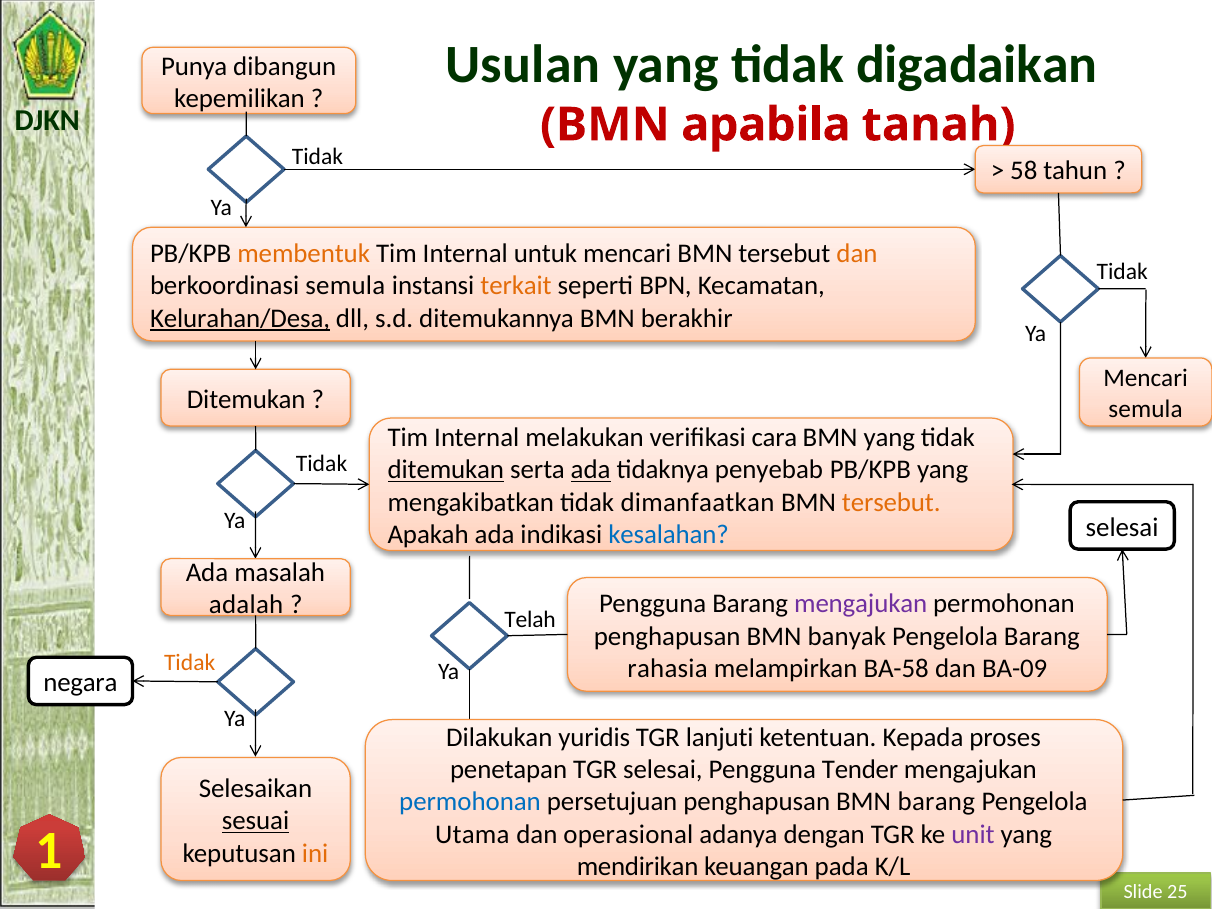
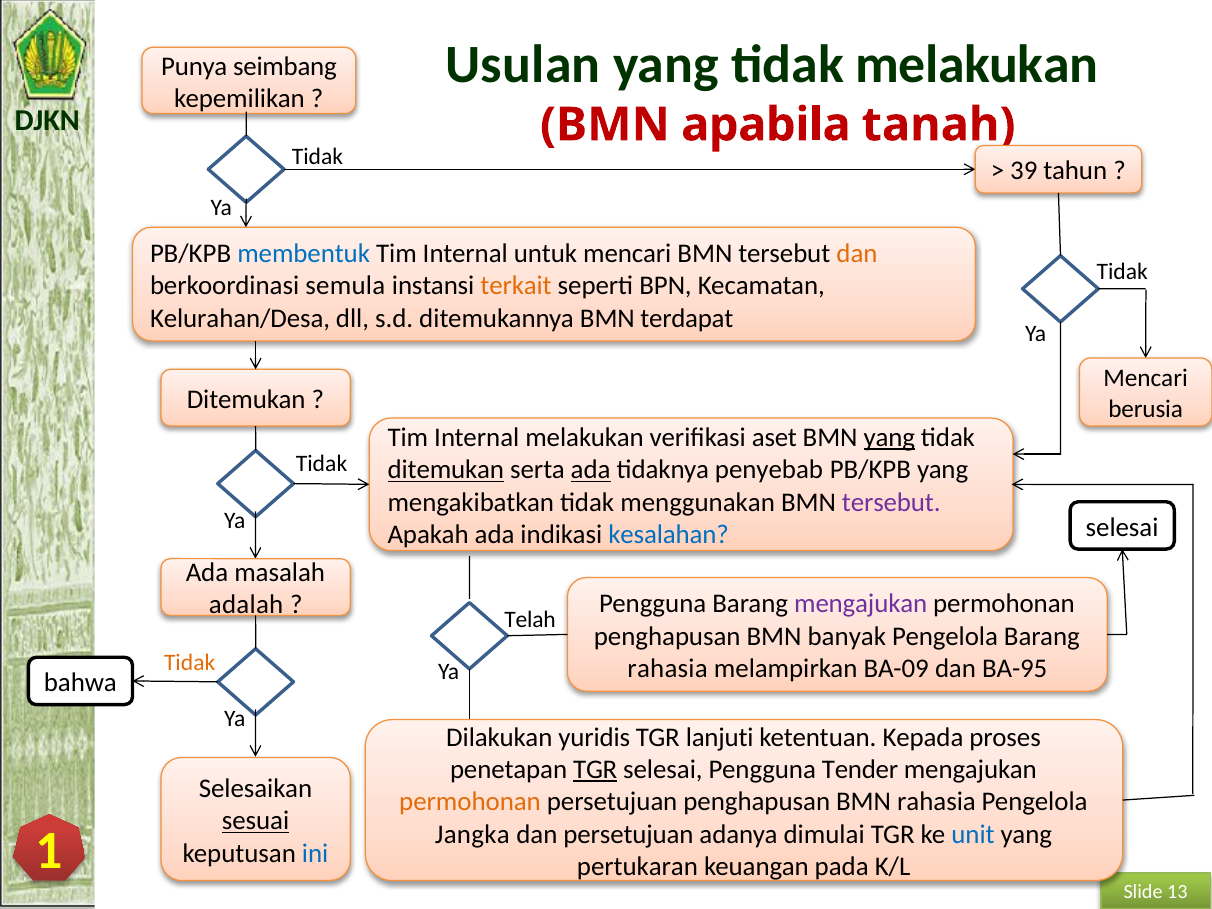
tidak digadaikan: digadaikan -> melakukan
dibangun: dibangun -> seimbang
58: 58 -> 39
membentuk colour: orange -> blue
Kelurahan/Desa underline: present -> none
berakhir: berakhir -> terdapat
semula at (1146, 409): semula -> berusia
cara: cara -> aset
yang at (889, 438) underline: none -> present
dimanfaatkan: dimanfaatkan -> menggunakan
tersebut at (891, 502) colour: orange -> purple
BA-58: BA-58 -> BA-09
BA-09: BA-09 -> BA-95
negara: negara -> bahwa
TGR at (595, 770) underline: none -> present
permohonan at (470, 802) colour: blue -> orange
BMN barang: barang -> rahasia
Utama: Utama -> Jangka
dan operasional: operasional -> persetujuan
dengan: dengan -> dimulai
unit colour: purple -> blue
ini colour: orange -> blue
mendirikan: mendirikan -> pertukaran
25: 25 -> 13
